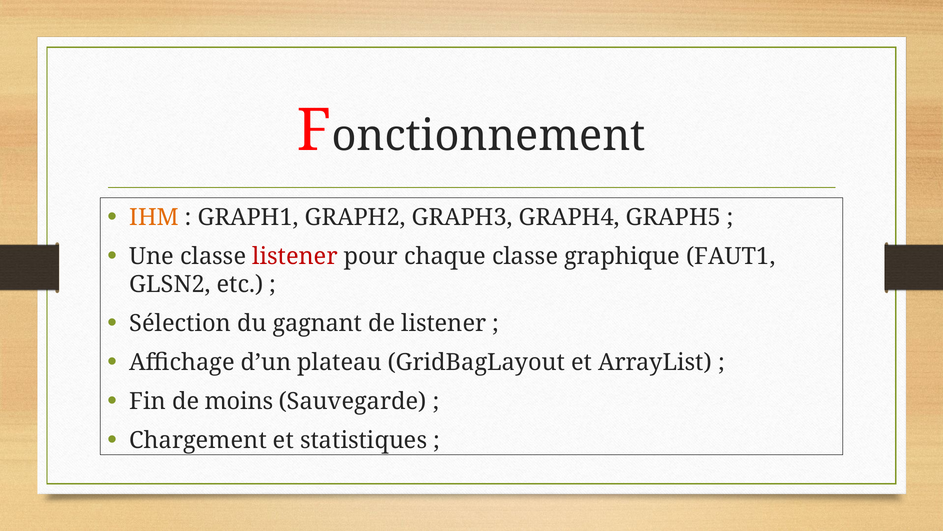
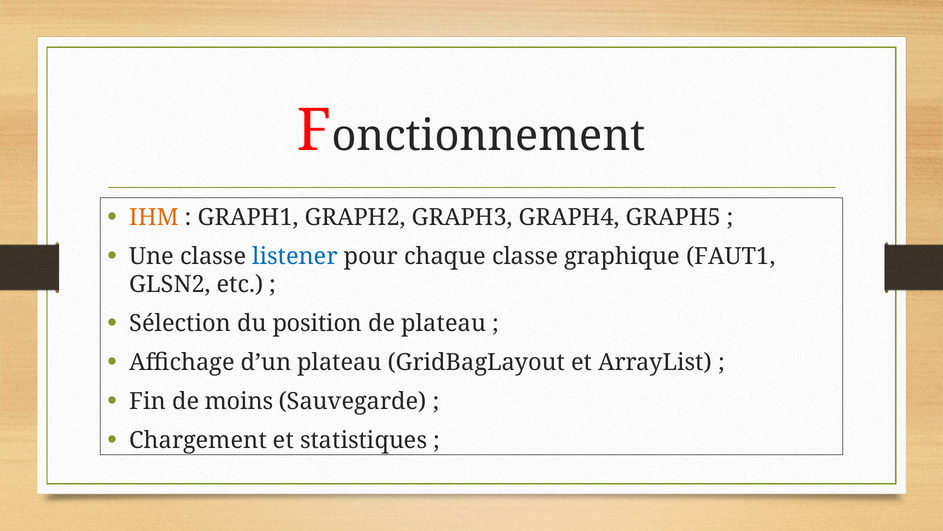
listener at (295, 256) colour: red -> blue
gagnant: gagnant -> position
de listener: listener -> plateau
